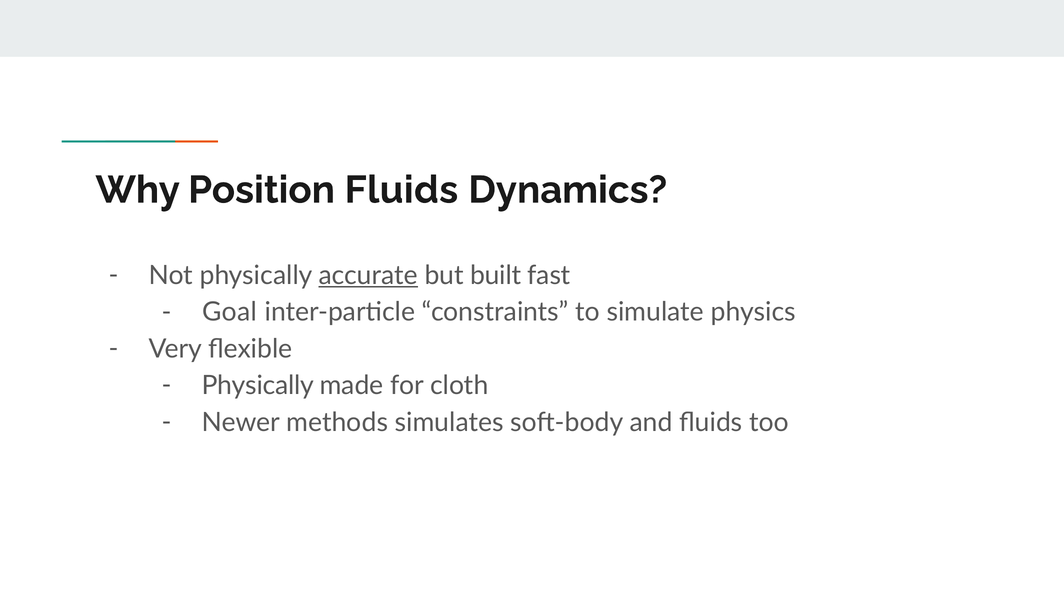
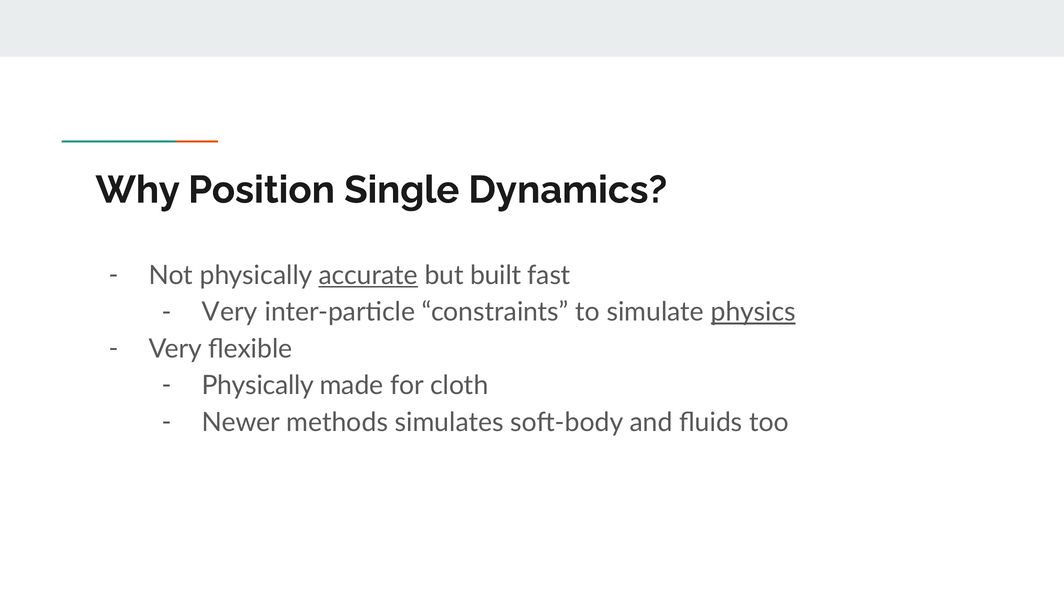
Position Fluids: Fluids -> Single
Goal at (230, 312): Goal -> Very
physics underline: none -> present
